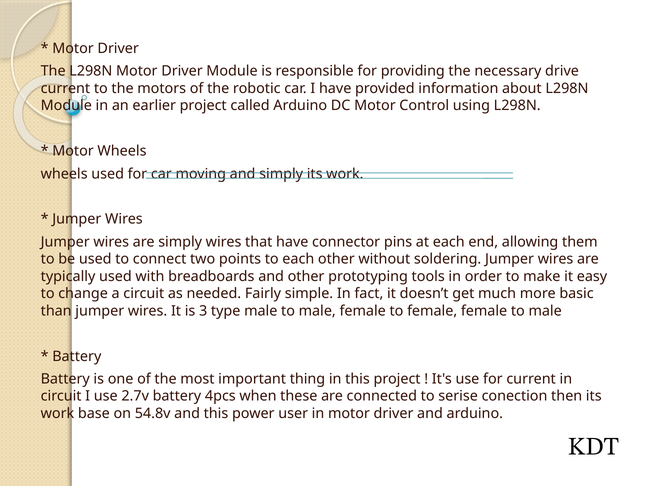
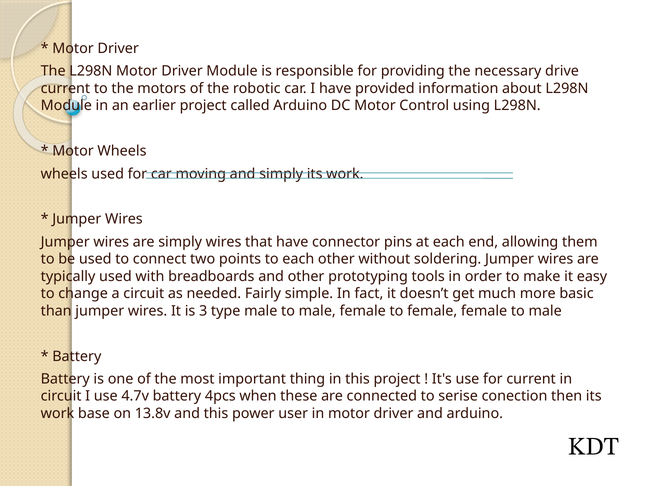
2.7v: 2.7v -> 4.7v
54.8v: 54.8v -> 13.8v
